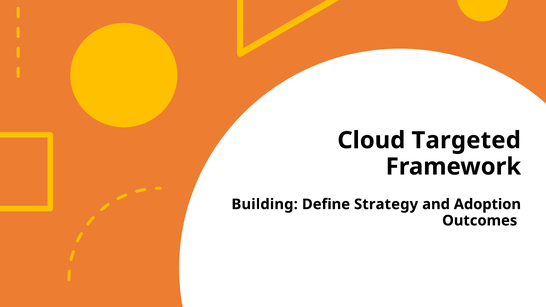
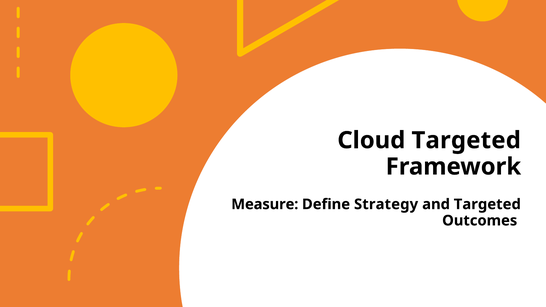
Building: Building -> Measure
and Adoption: Adoption -> Targeted
